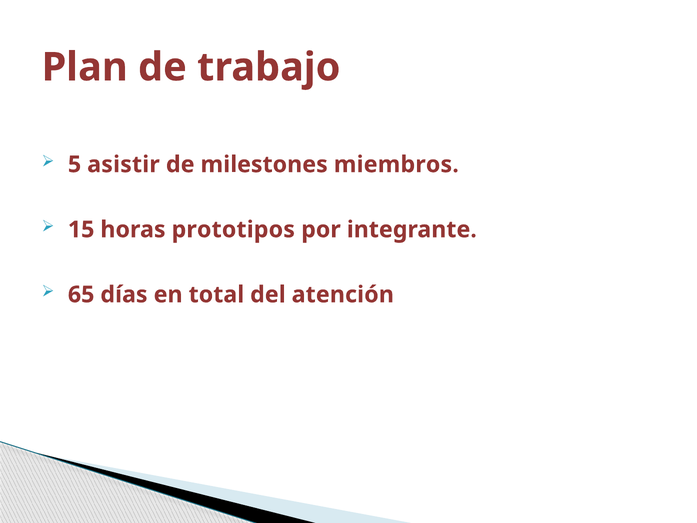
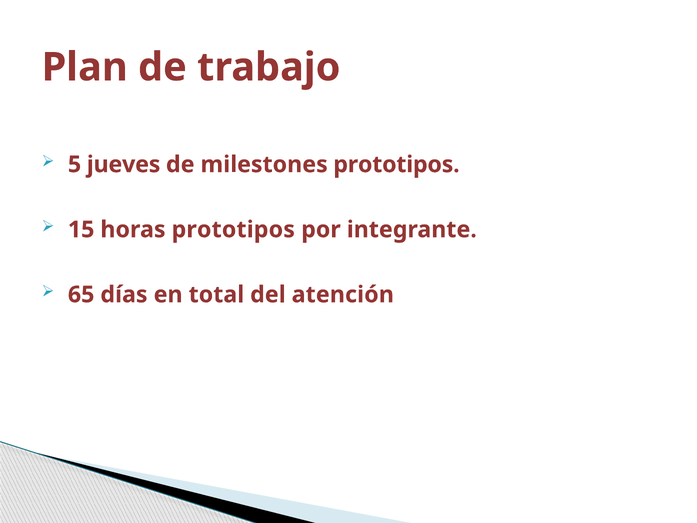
asistir: asistir -> jueves
milestones miembros: miembros -> prototipos
